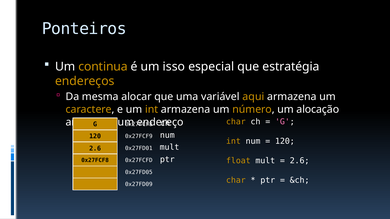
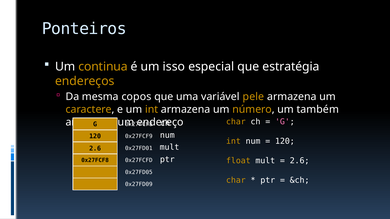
alocar: alocar -> copos
aqui: aqui -> pele
alocação: alocação -> também
